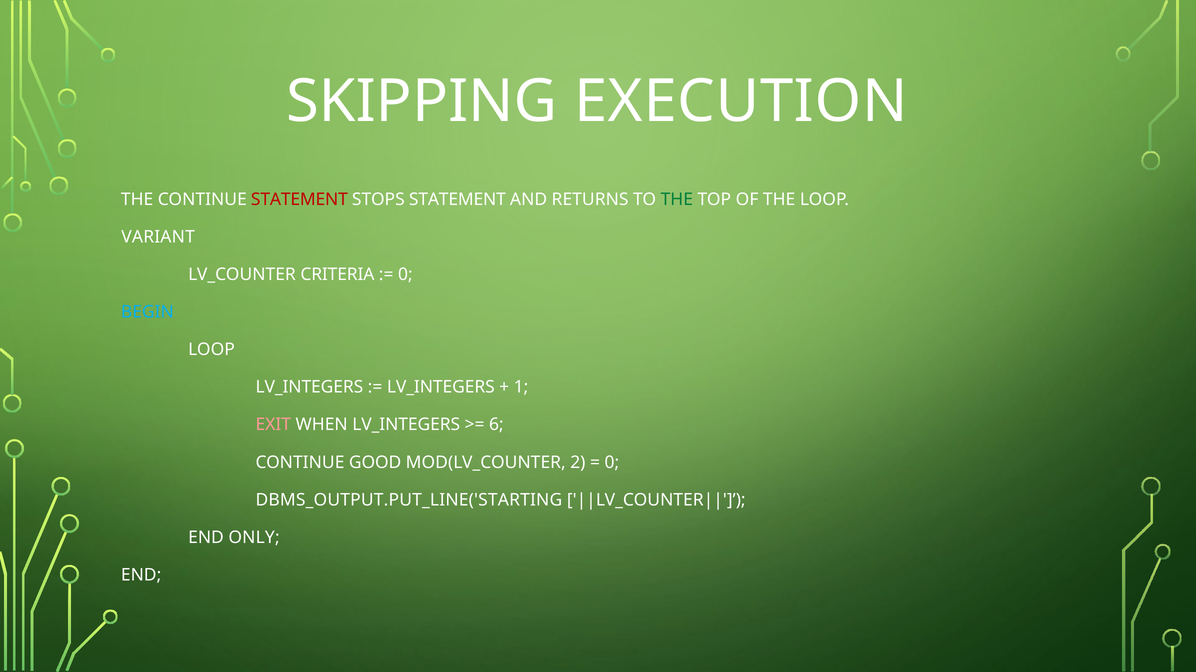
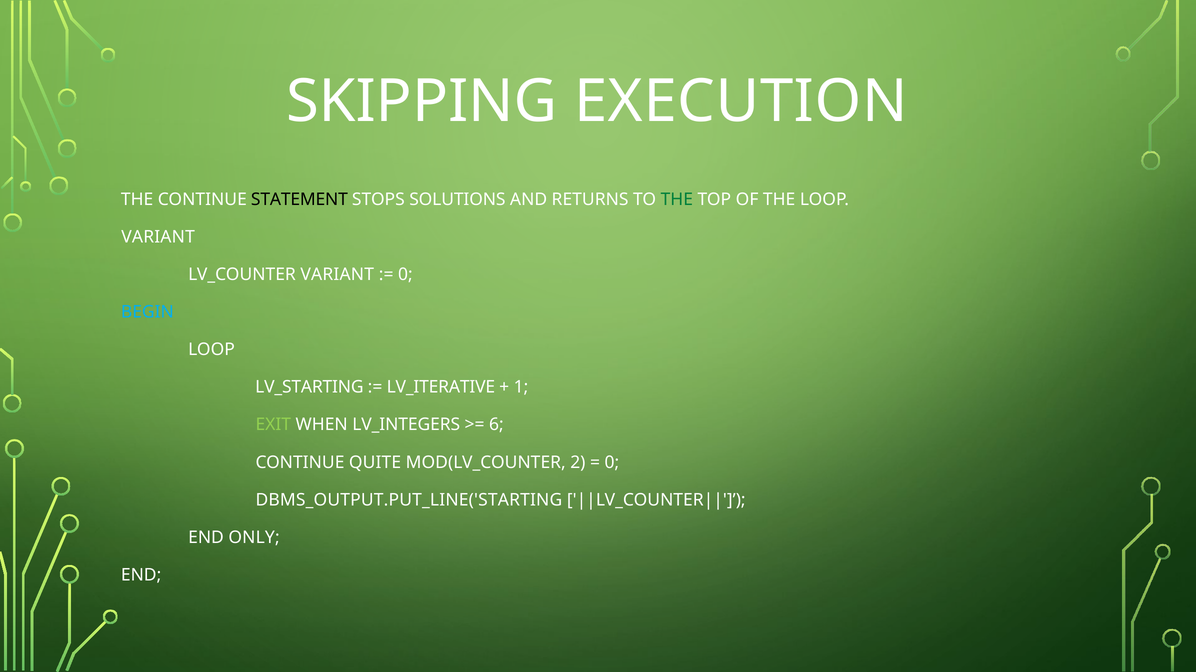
STATEMENT at (299, 200) colour: red -> black
STOPS STATEMENT: STATEMENT -> SOLUTIONS
LV_COUNTER CRITERIA: CRITERIA -> VARIANT
LV_INTEGERS at (309, 388): LV_INTEGERS -> LV_STARTING
LV_INTEGERS at (441, 388): LV_INTEGERS -> LV_ITERATIVE
EXIT colour: pink -> light green
GOOD: GOOD -> QUITE
